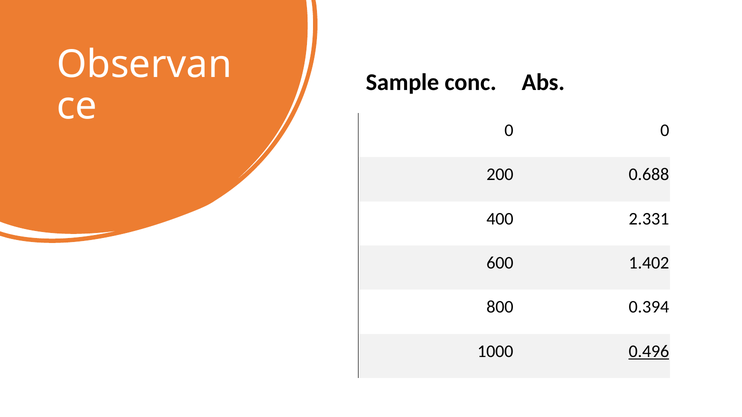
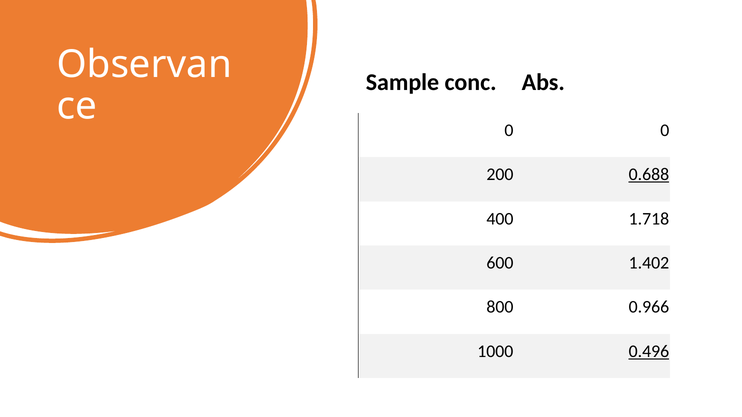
0.688 underline: none -> present
2.331: 2.331 -> 1.718
0.394: 0.394 -> 0.966
